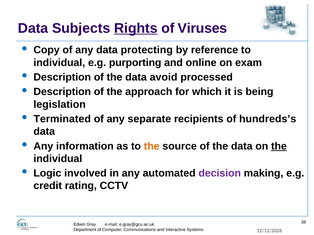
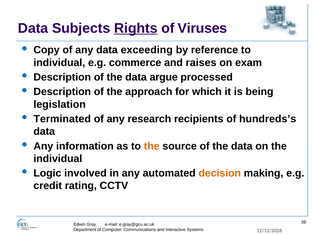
protecting: protecting -> exceeding
purporting: purporting -> commerce
online: online -> raises
avoid: avoid -> argue
separate: separate -> research
the at (279, 146) underline: present -> none
decision colour: purple -> orange
